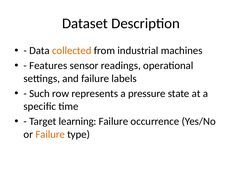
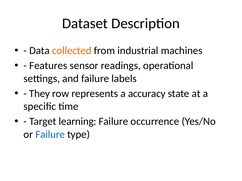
Such: Such -> They
pressure: pressure -> accuracy
Failure at (50, 135) colour: orange -> blue
